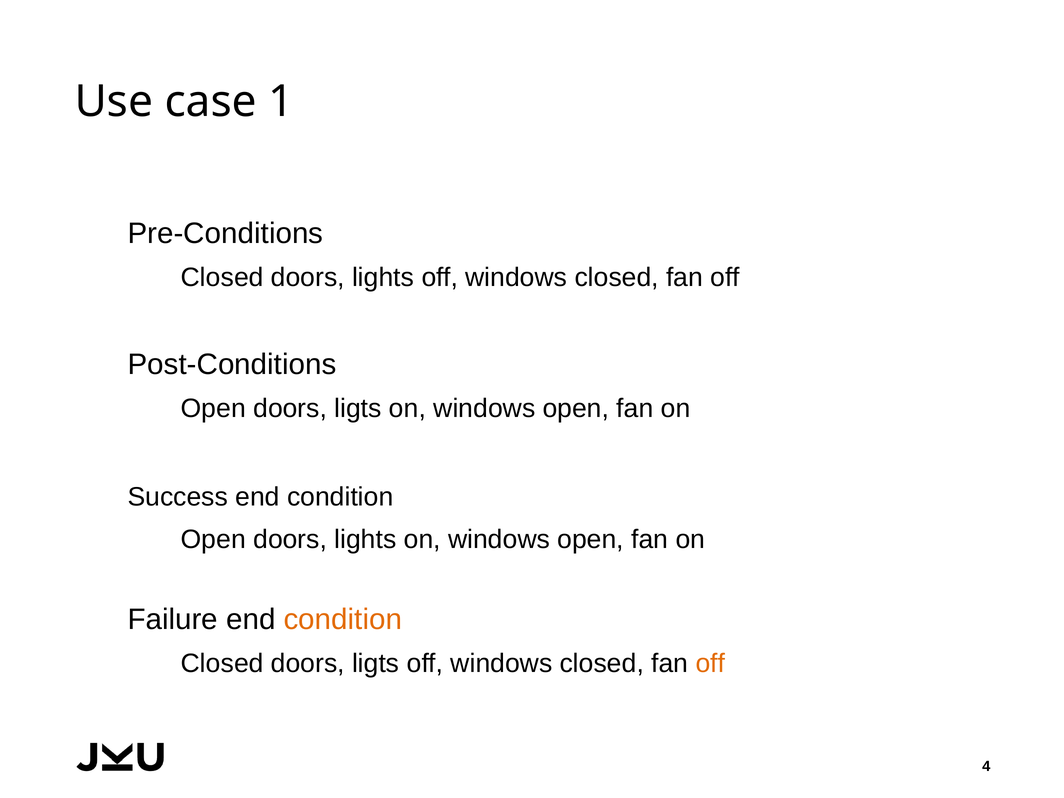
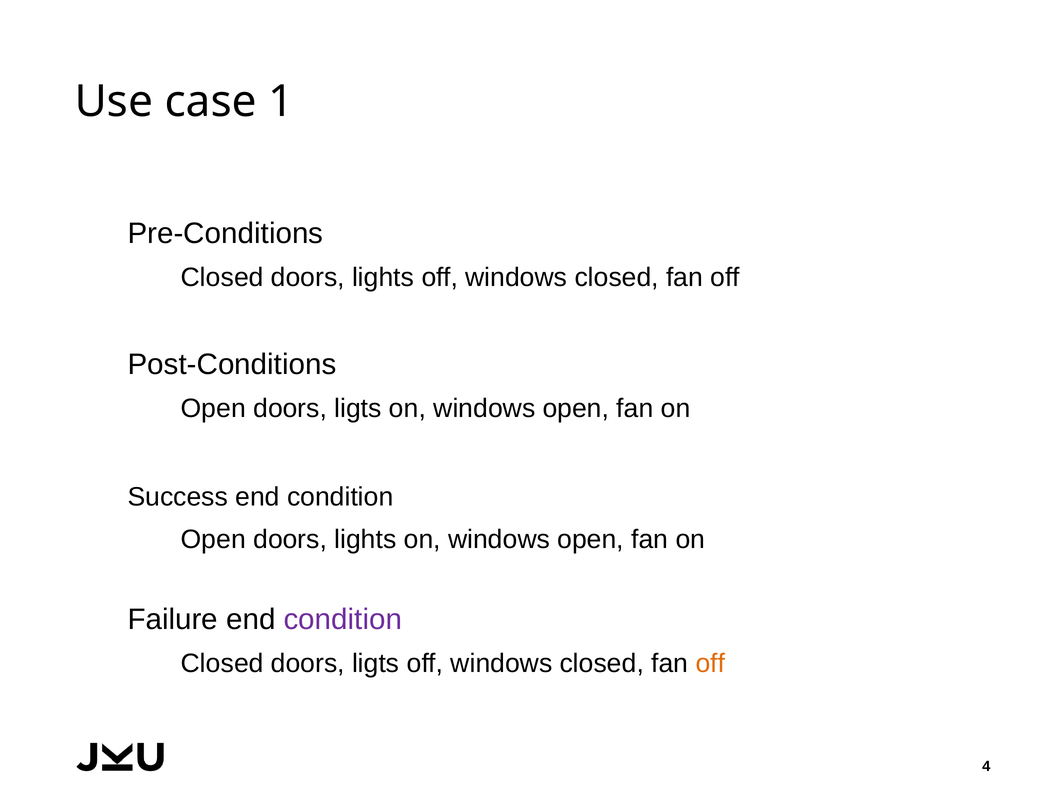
condition at (343, 620) colour: orange -> purple
